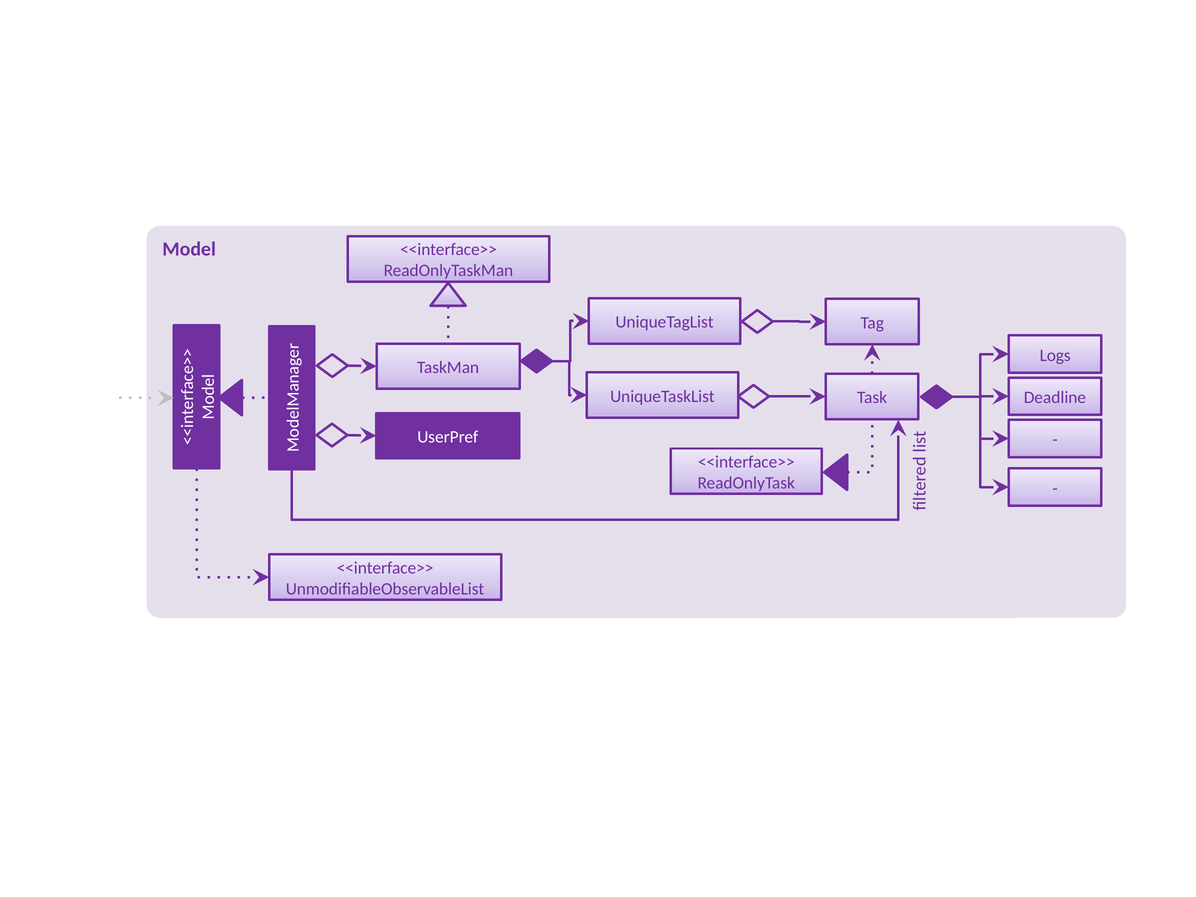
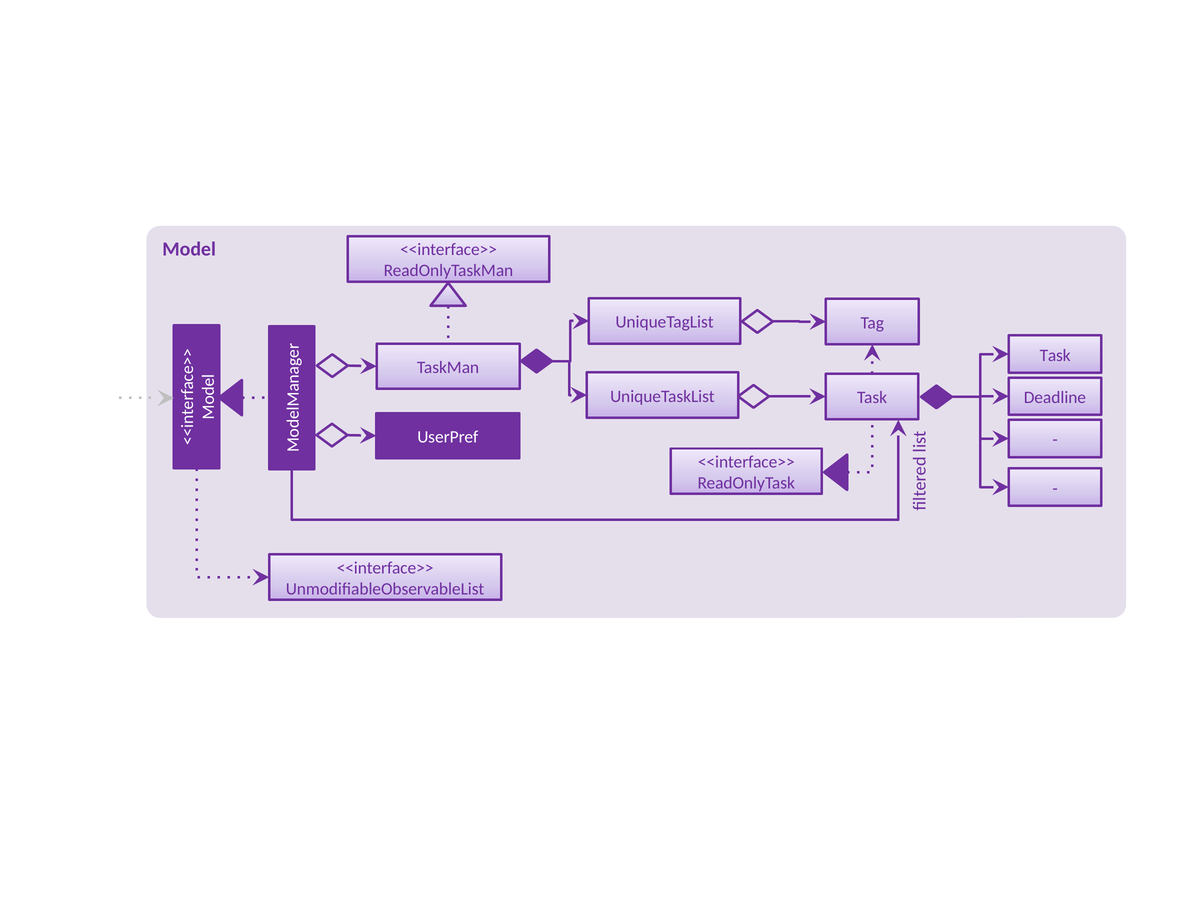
Logs at (1055, 355): Logs -> Task
